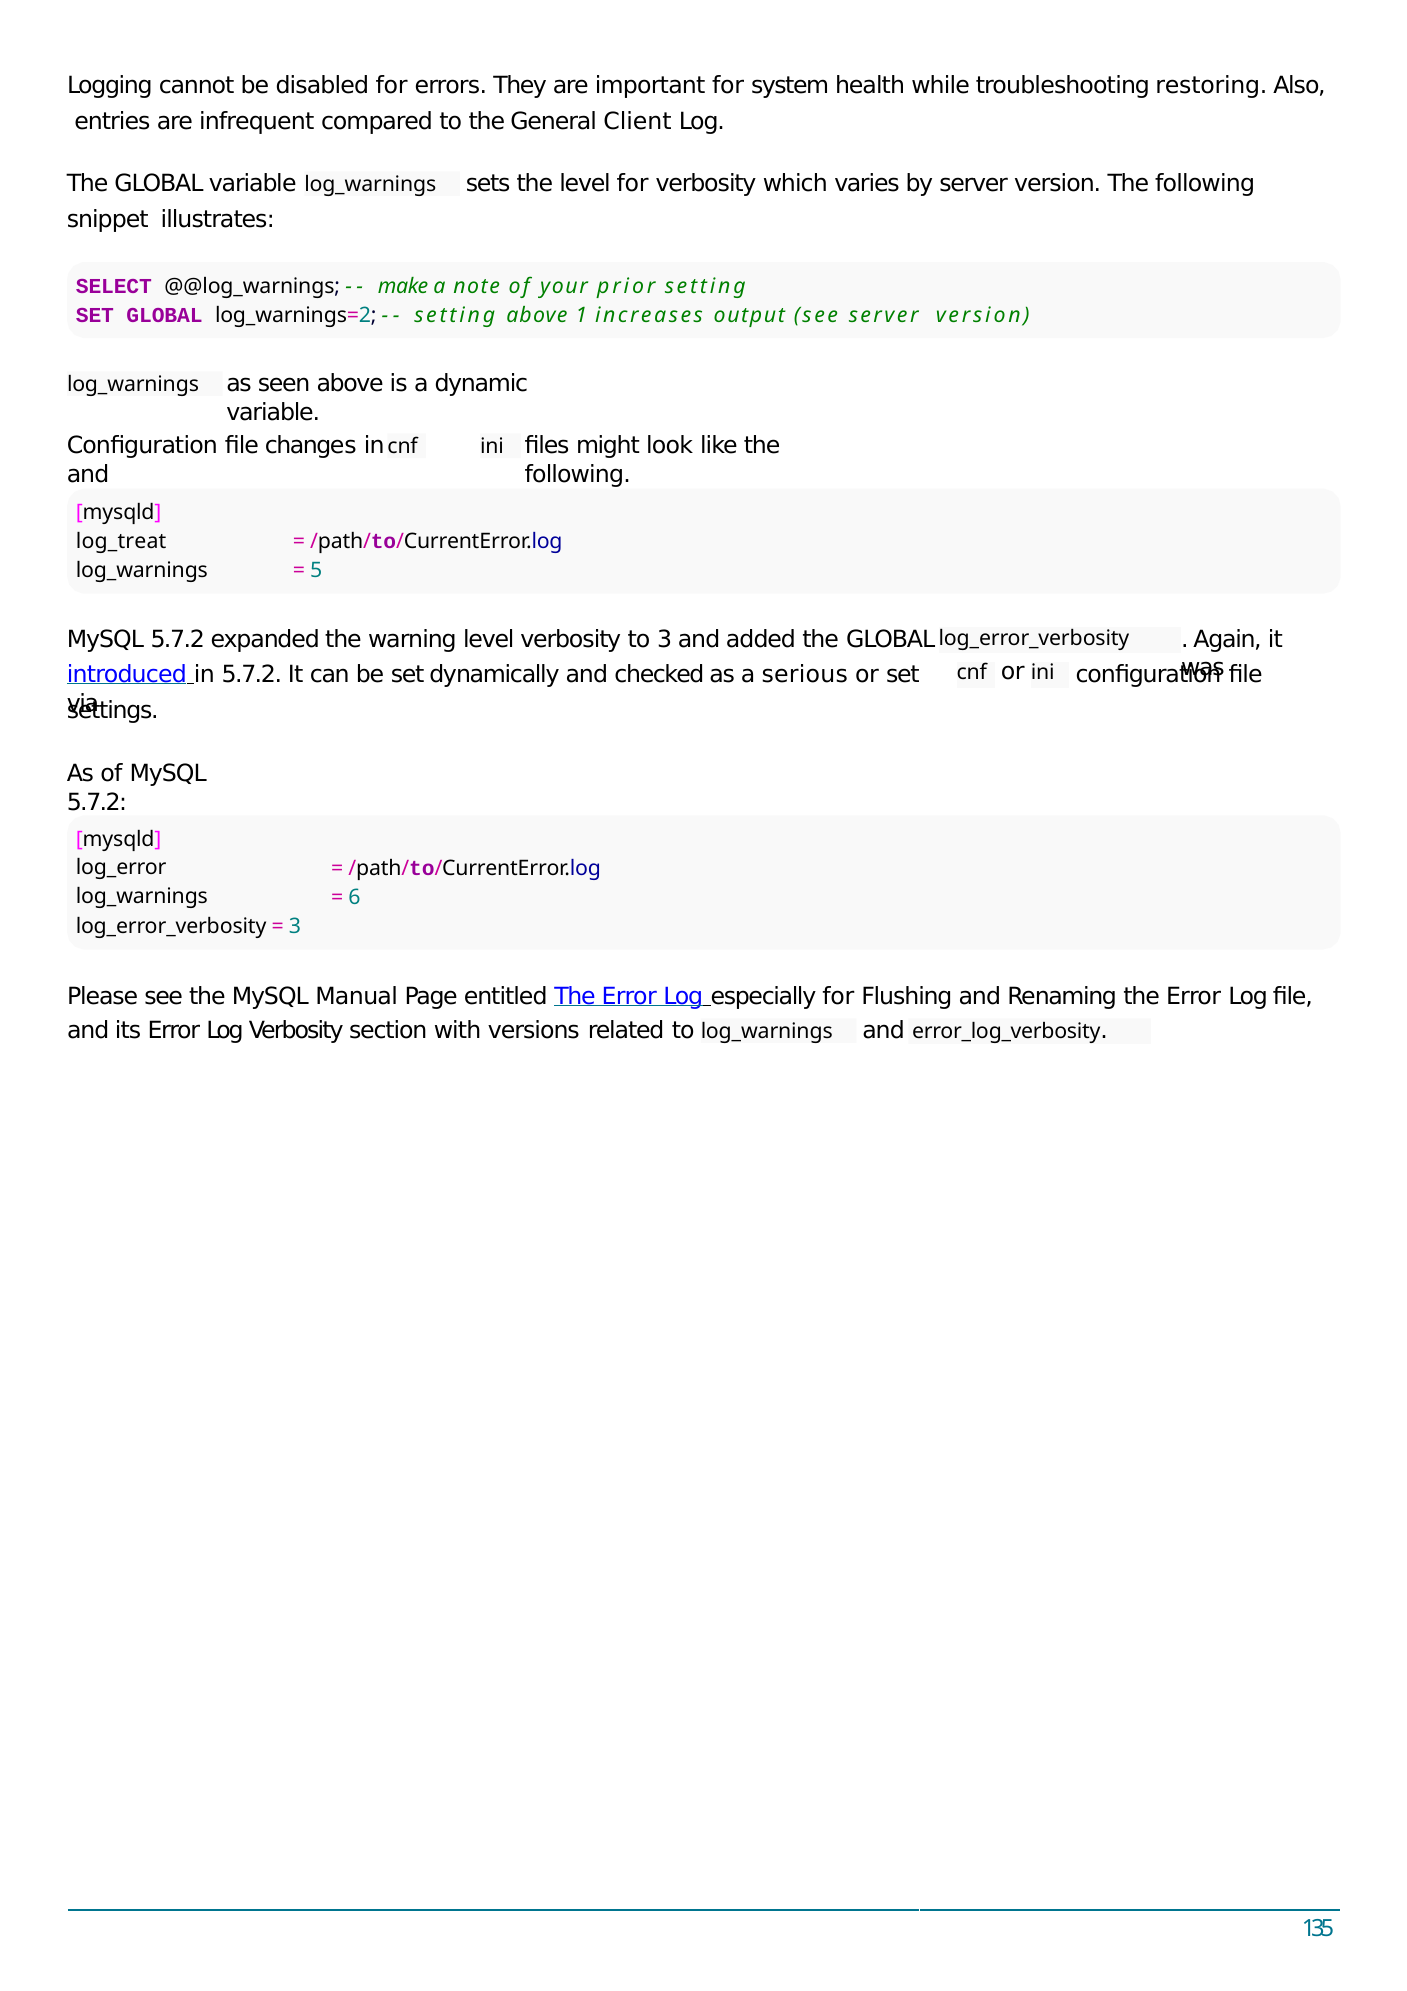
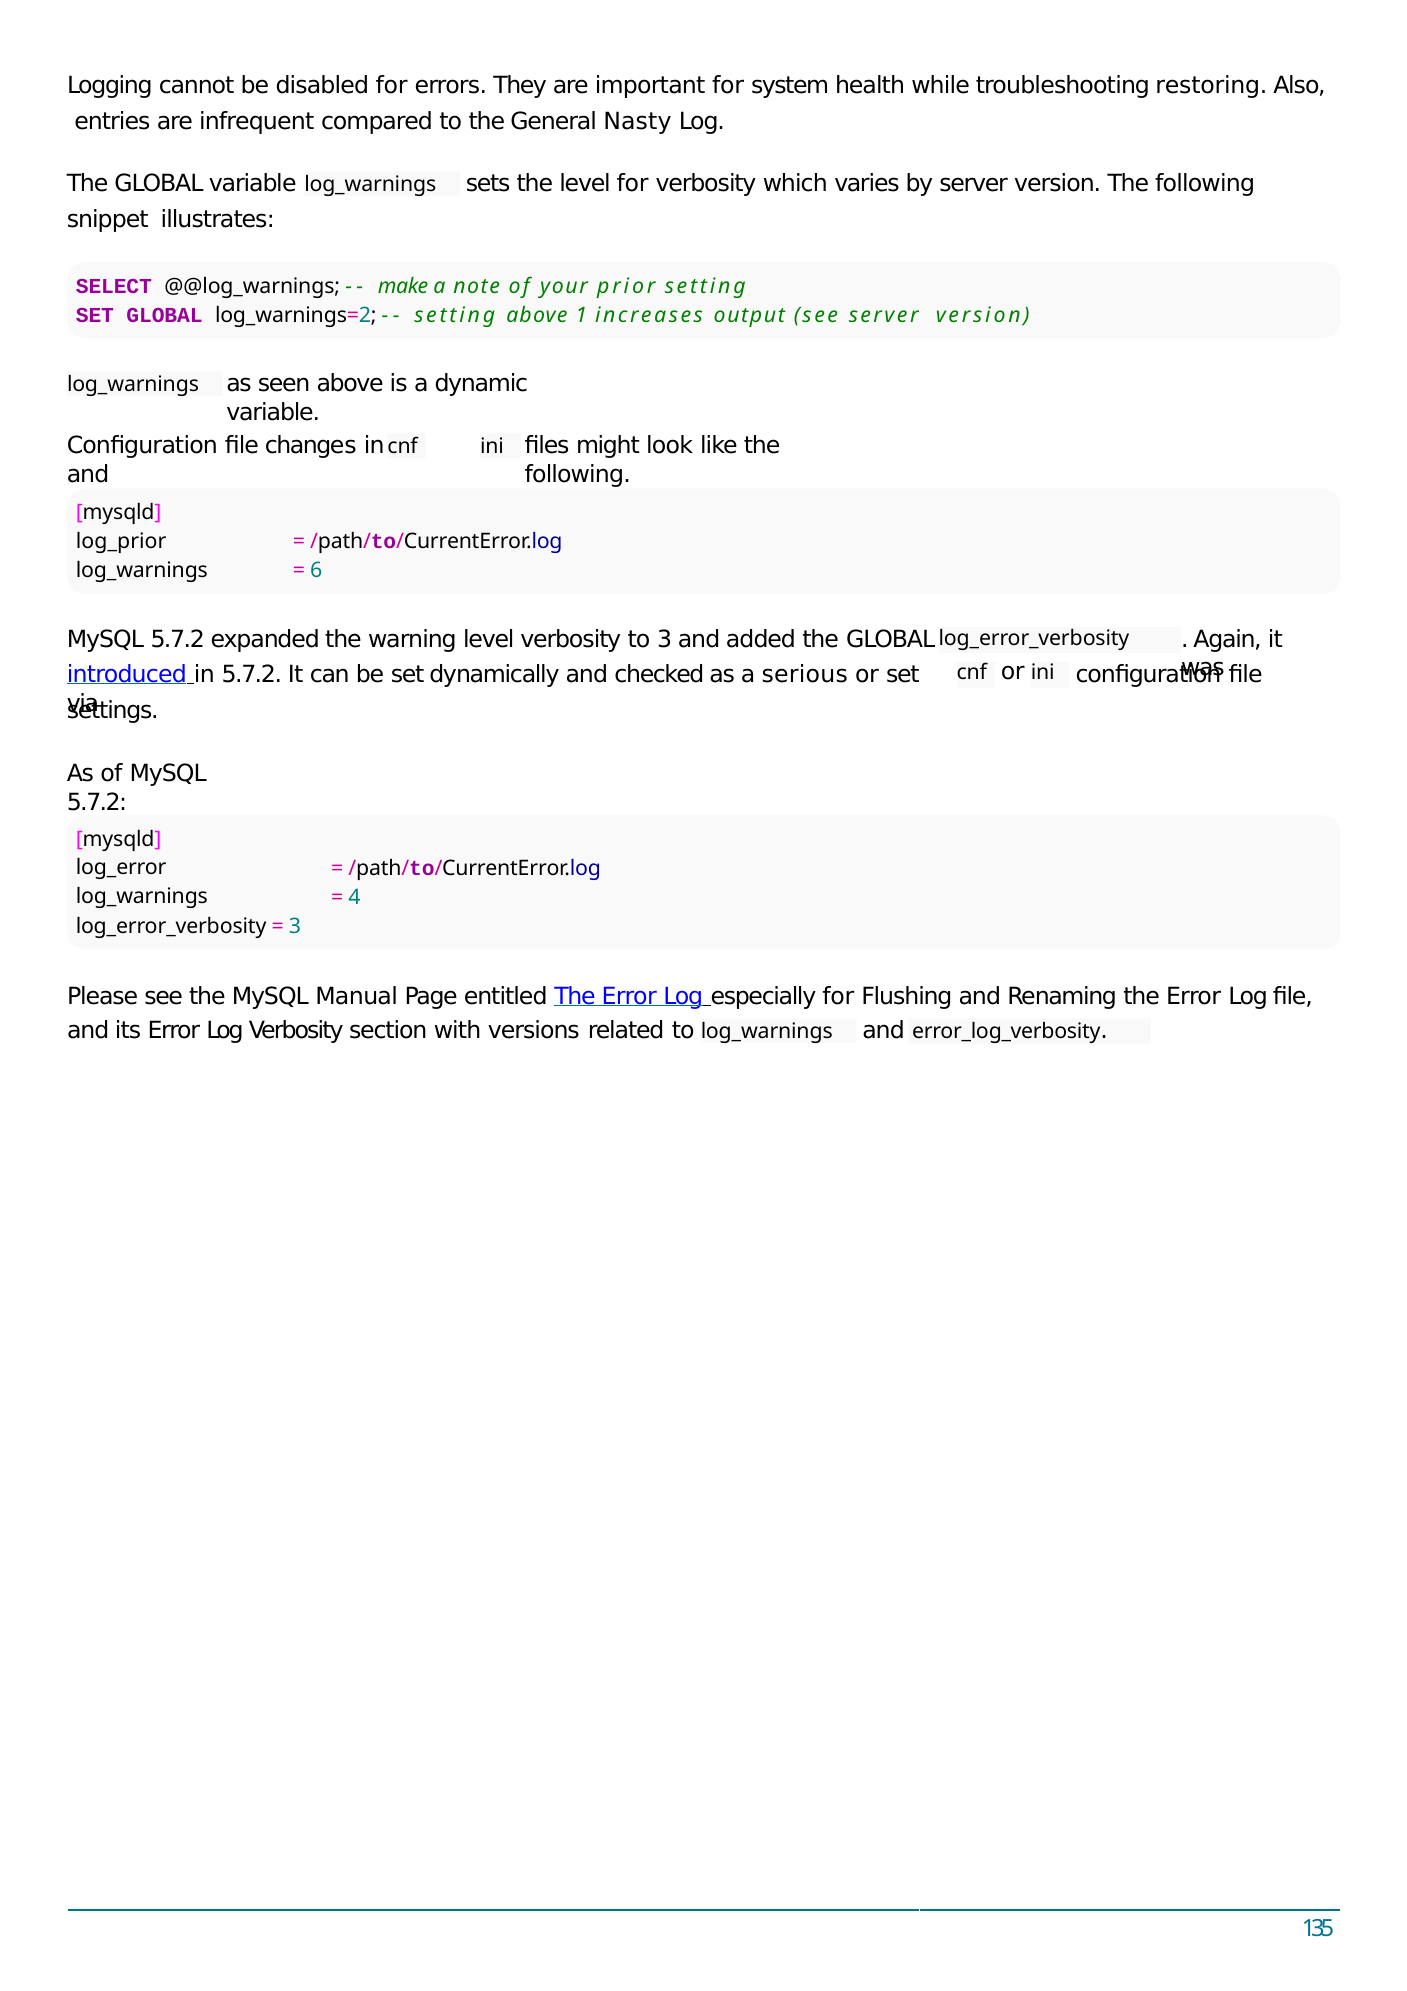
Client: Client -> Nasty
log_treat: log_treat -> log_prior
5: 5 -> 6
6: 6 -> 4
